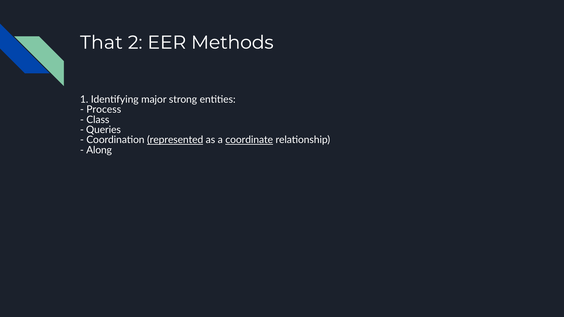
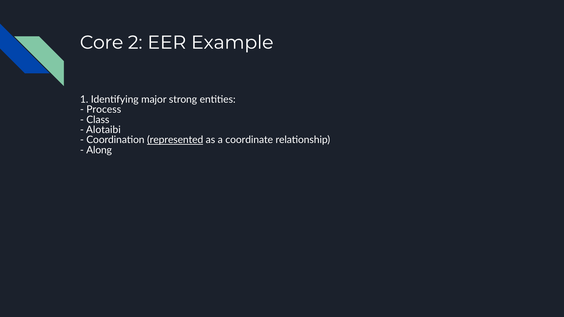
That: That -> Core
Methods: Methods -> Example
Queries: Queries -> Alotaibi
coordinate underline: present -> none
